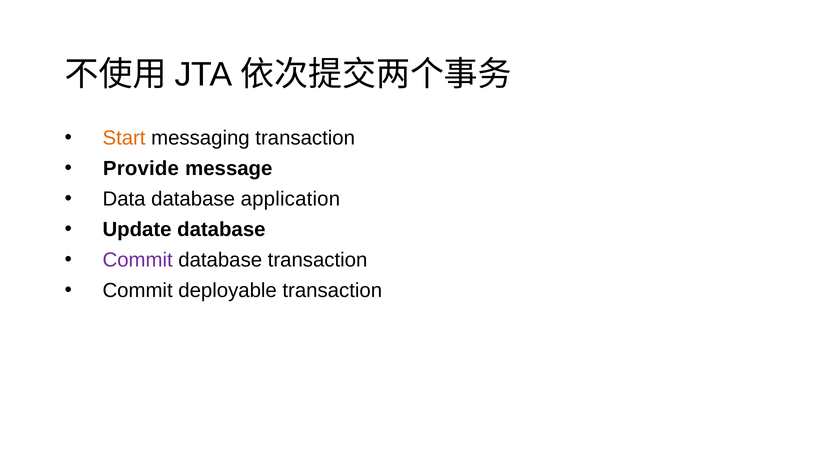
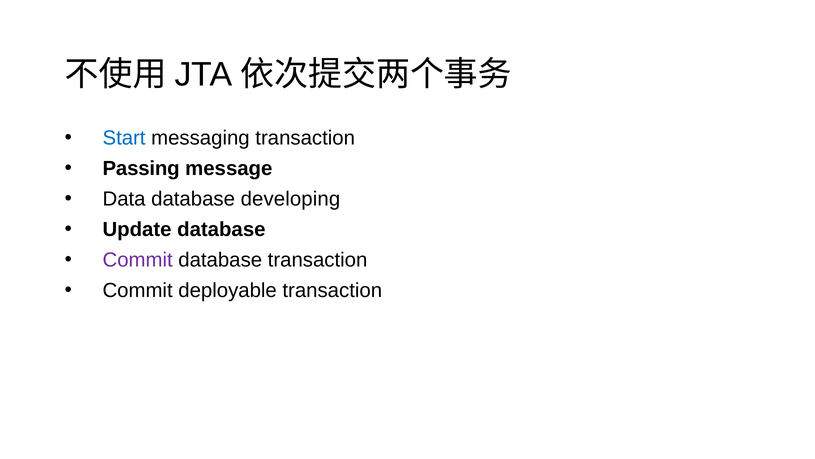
Start colour: orange -> blue
Provide: Provide -> Passing
application: application -> developing
